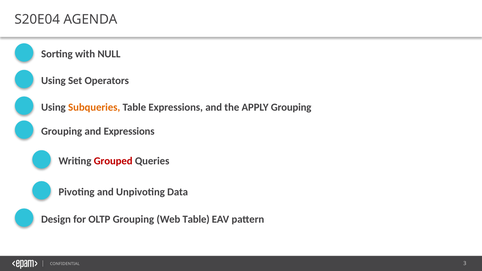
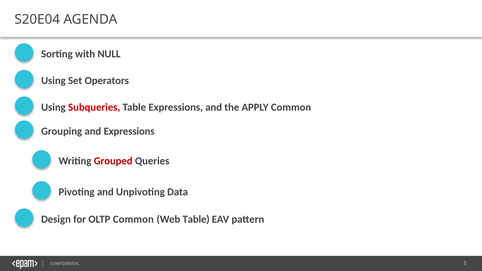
Subqueries colour: orange -> red
APPLY Grouping: Grouping -> Common
OLTP Grouping: Grouping -> Common
